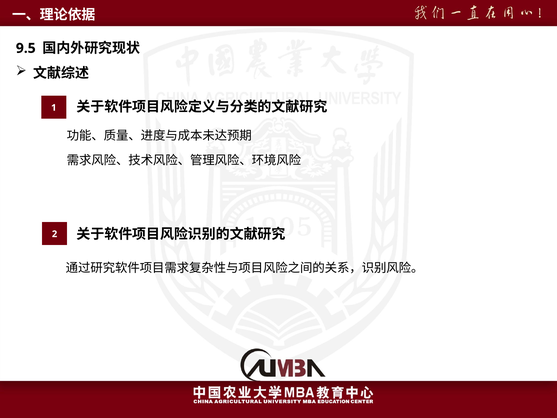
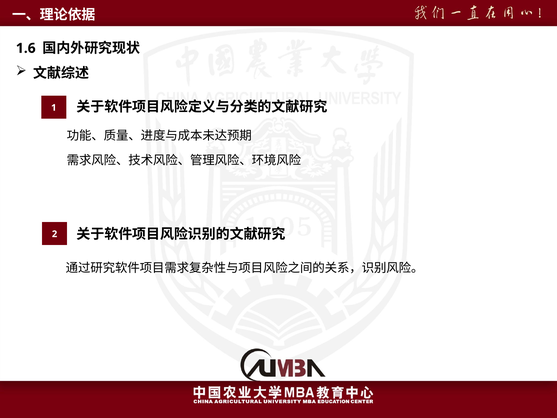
9.5: 9.5 -> 1.6
